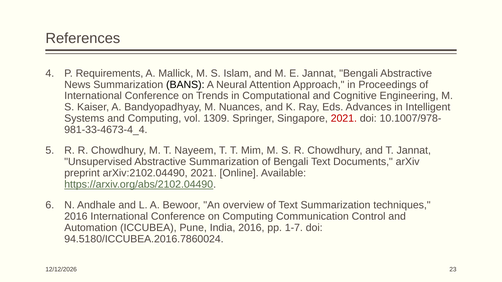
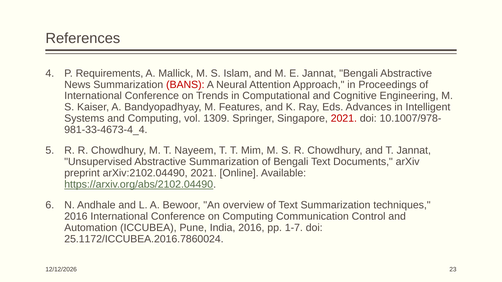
BANS colour: black -> red
Nuances: Nuances -> Features
94.5180/ICCUBEA.2016.7860024: 94.5180/ICCUBEA.2016.7860024 -> 25.1172/ICCUBEA.2016.7860024
